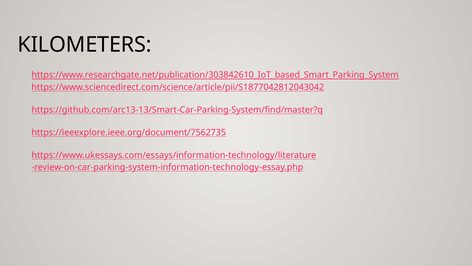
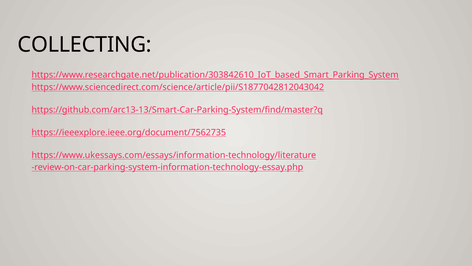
KILOMETERS: KILOMETERS -> COLLECTING
